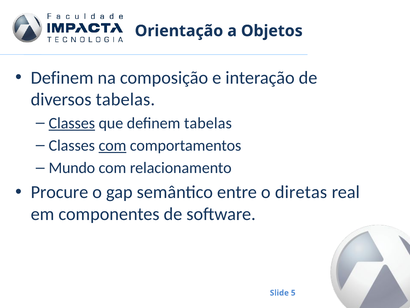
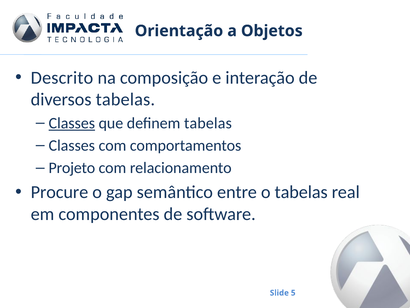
Definem at (62, 78): Definem -> Descrito
com at (112, 145) underline: present -> none
Mundo: Mundo -> Projeto
o diretas: diretas -> tabelas
